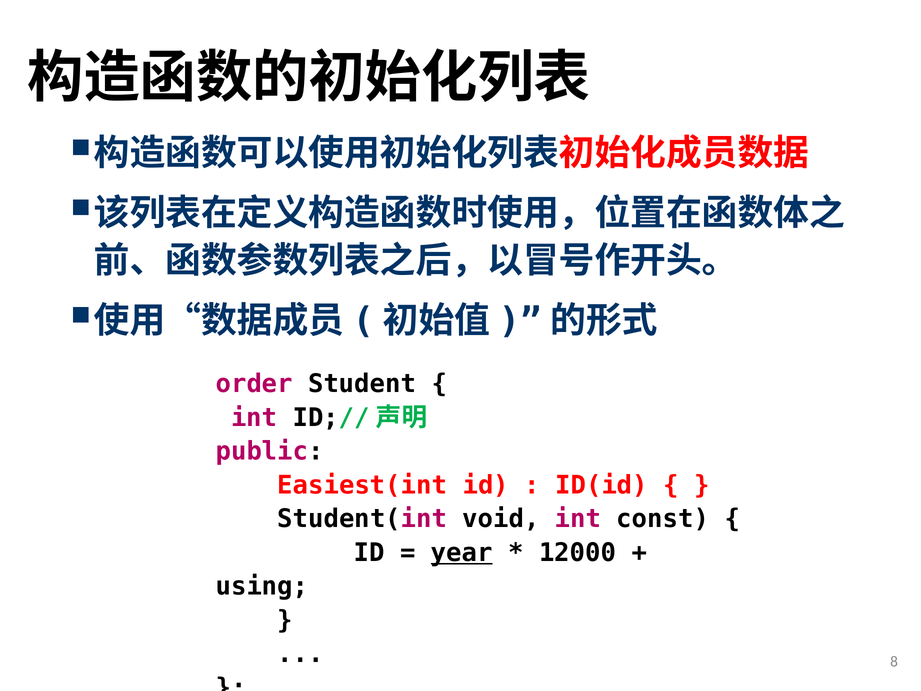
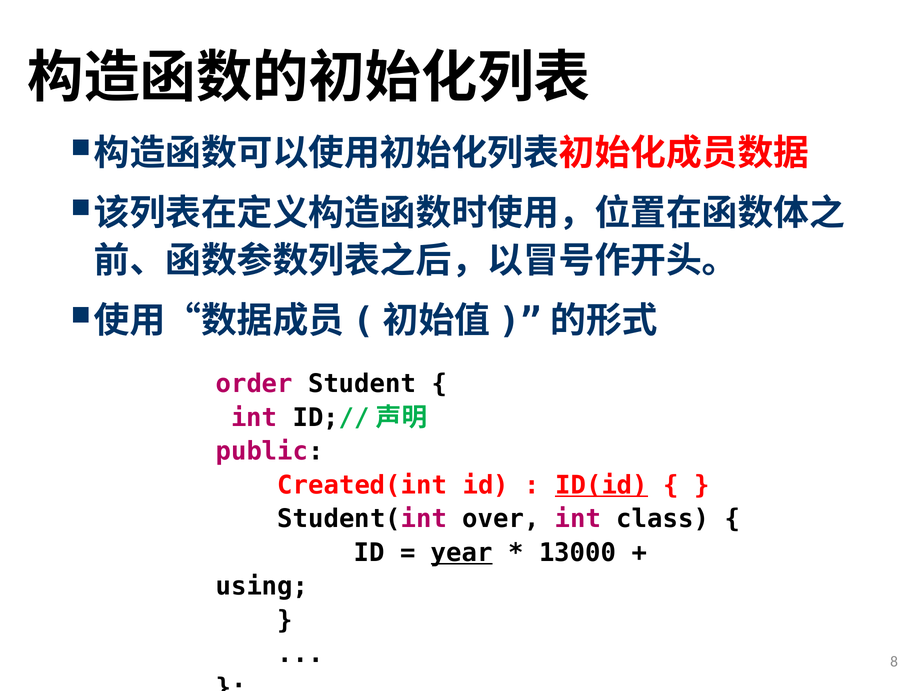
Easiest(int: Easiest(int -> Created(int
ID(id underline: none -> present
void: void -> over
const: const -> class
12000: 12000 -> 13000
